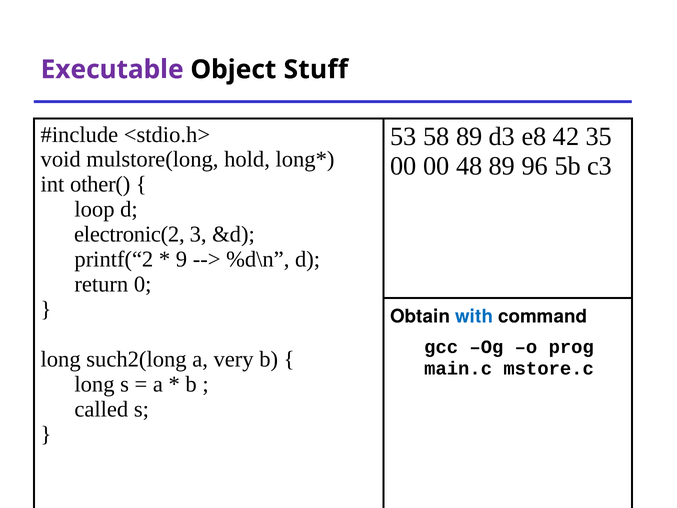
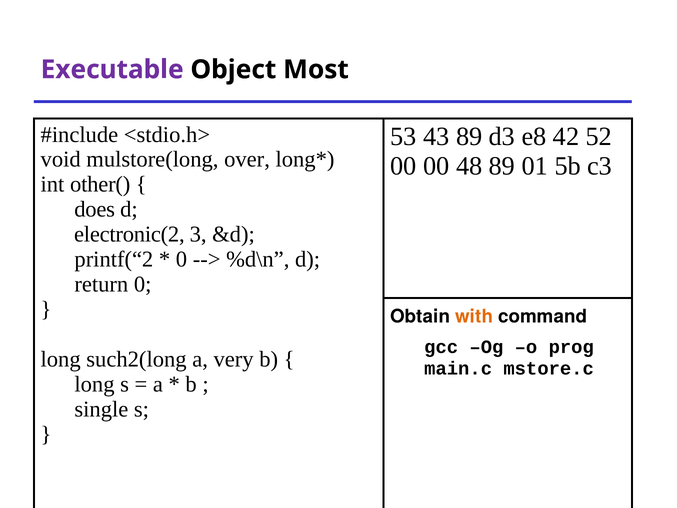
Stuff: Stuff -> Most
58: 58 -> 43
35: 35 -> 52
hold: hold -> over
96: 96 -> 01
loop: loop -> does
9 at (181, 259): 9 -> 0
with colour: blue -> orange
called: called -> single
